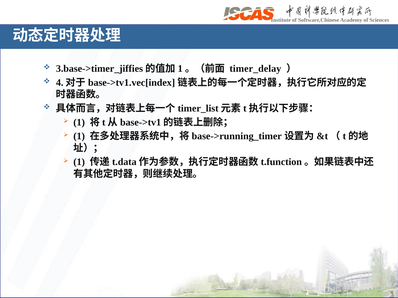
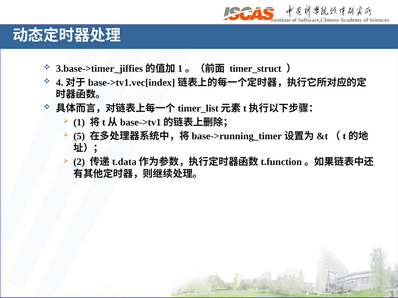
timer_delay: timer_delay -> timer_struct
1 at (79, 136): 1 -> 5
1 at (79, 162): 1 -> 2
